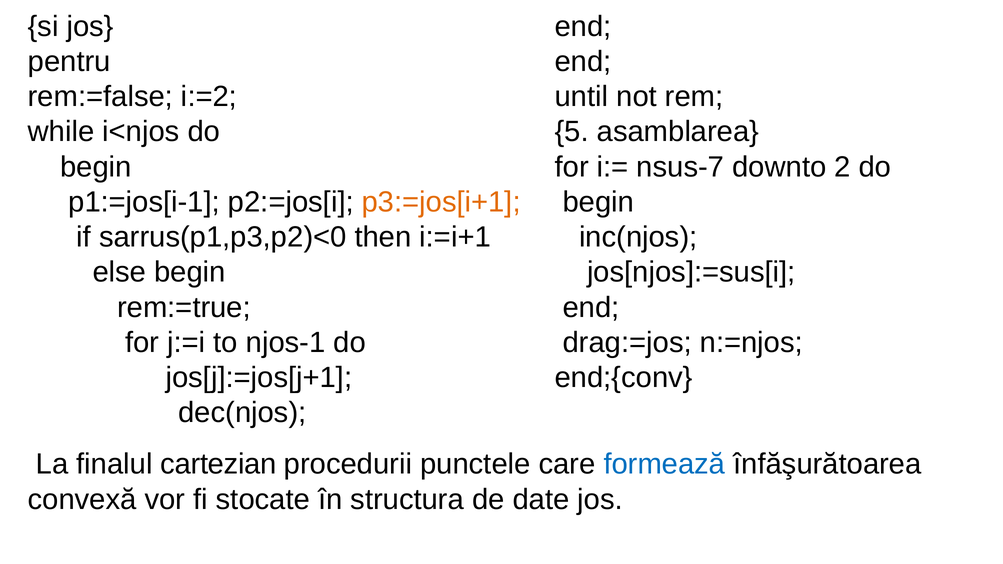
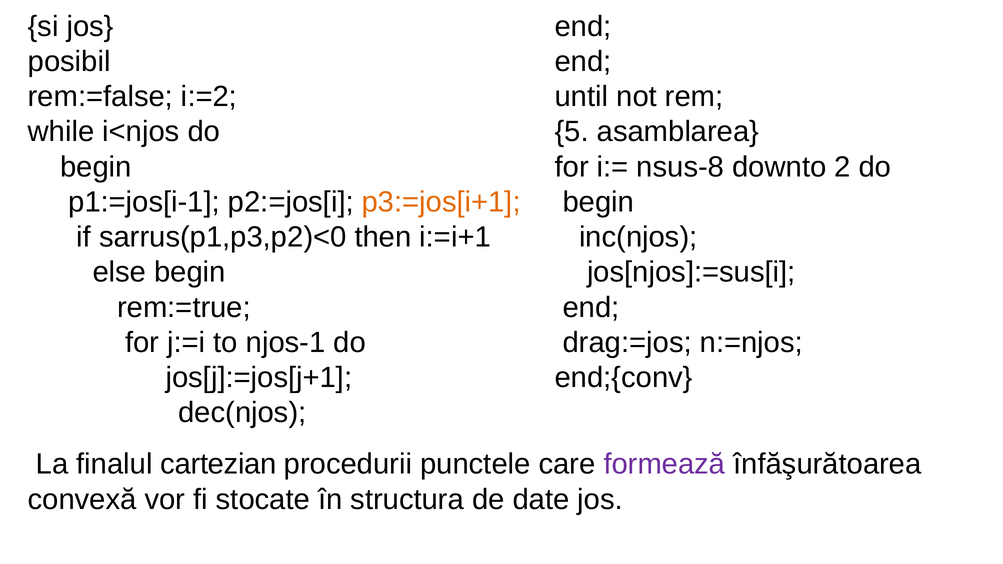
pentru: pentru -> posibil
nsus-7: nsus-7 -> nsus-8
formează colour: blue -> purple
